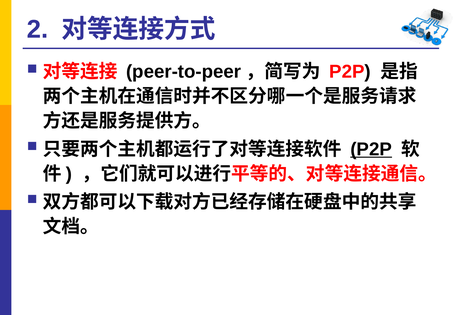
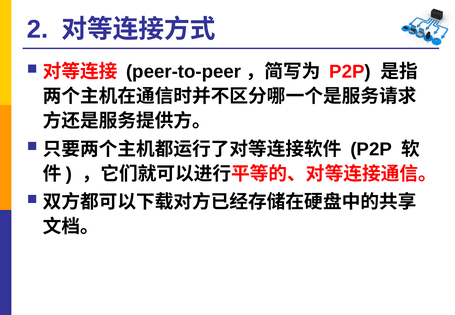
P2P at (371, 149) underline: present -> none
